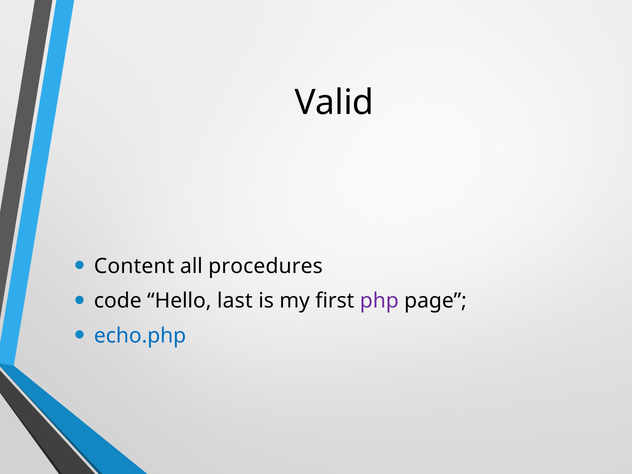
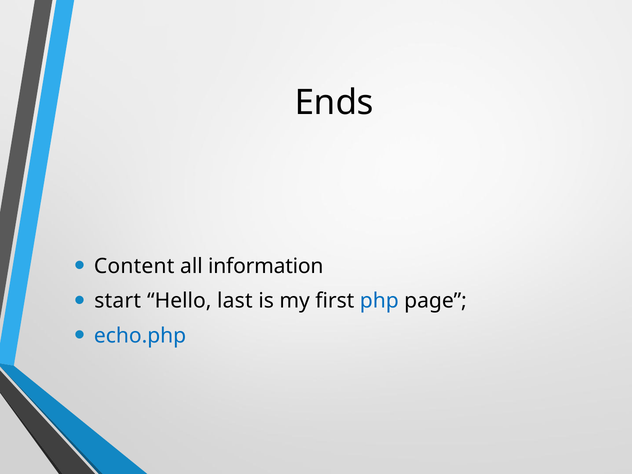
Valid: Valid -> Ends
procedures: procedures -> information
code: code -> start
php colour: purple -> blue
